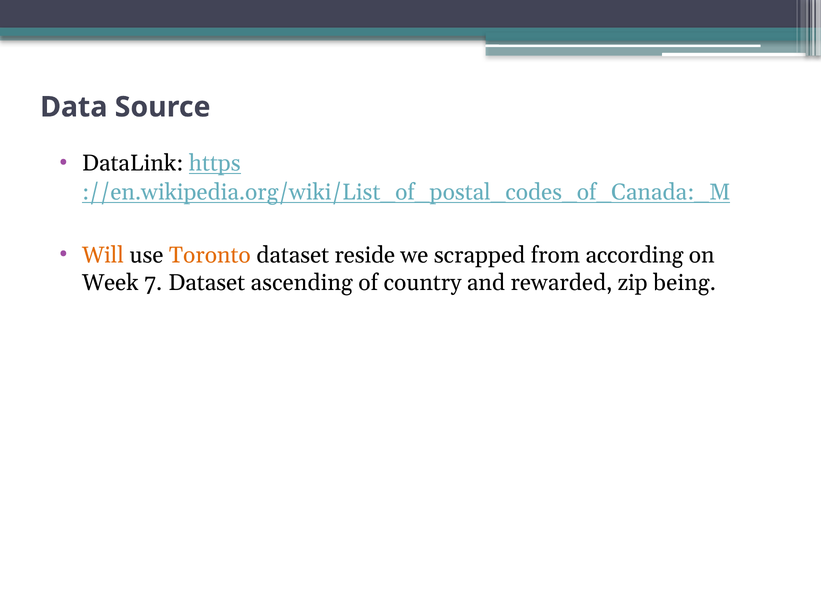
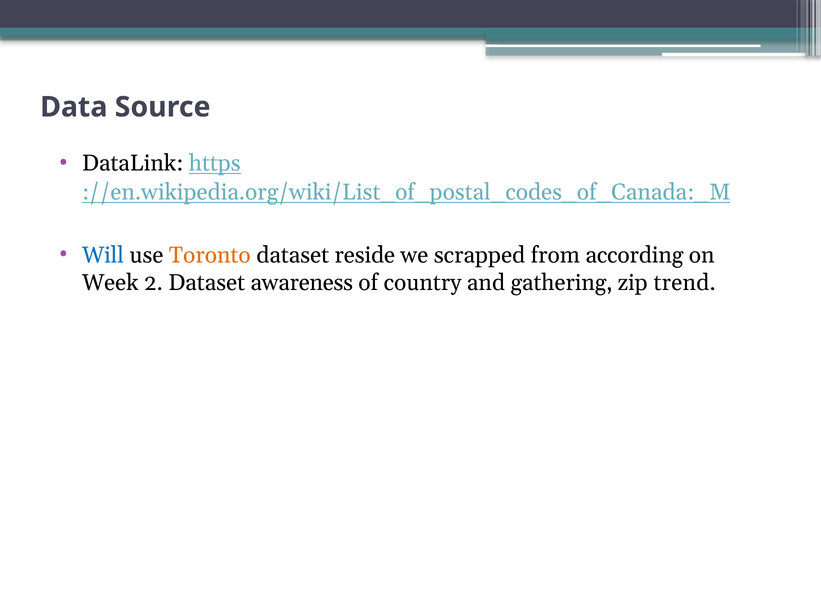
Will colour: orange -> blue
7: 7 -> 2
ascending: ascending -> awareness
rewarded: rewarded -> gathering
being: being -> trend
